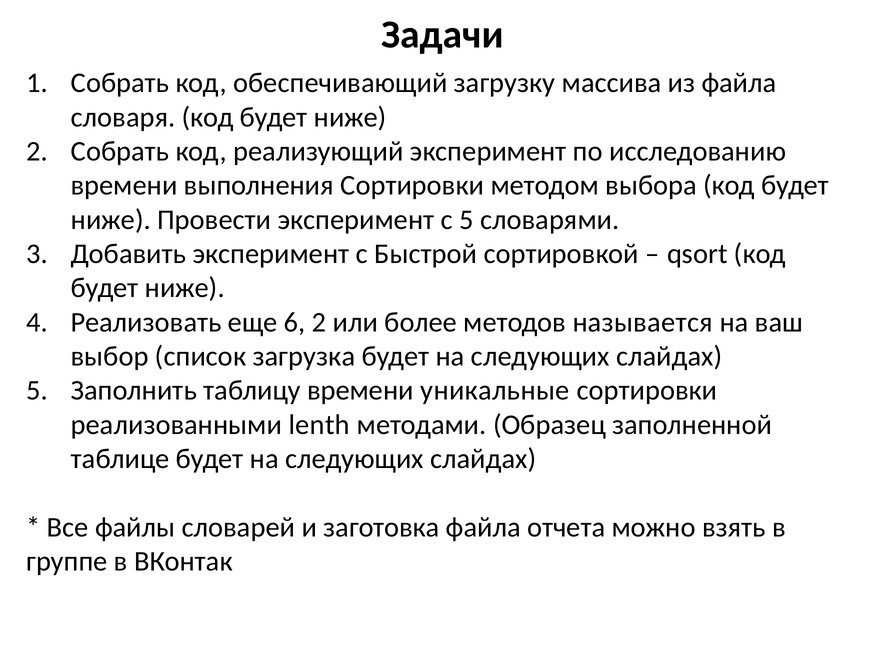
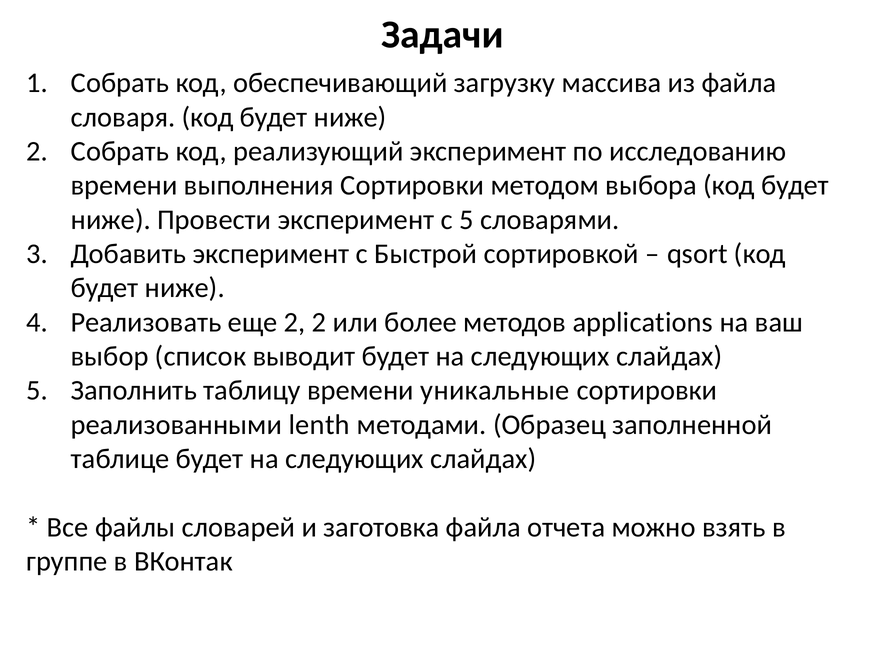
еще 6: 6 -> 2
называется: называется -> applications
загрузка: загрузка -> выводит
